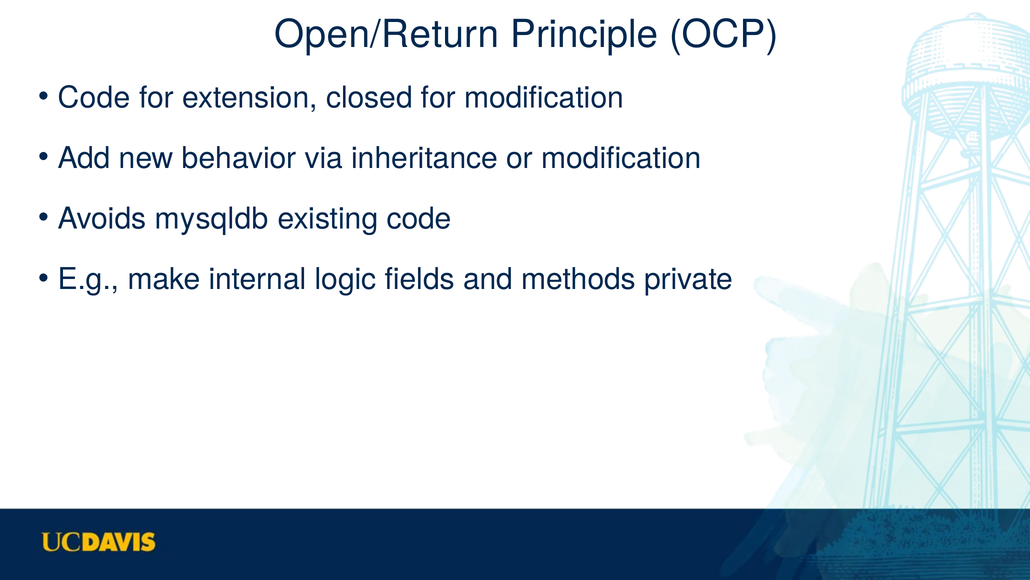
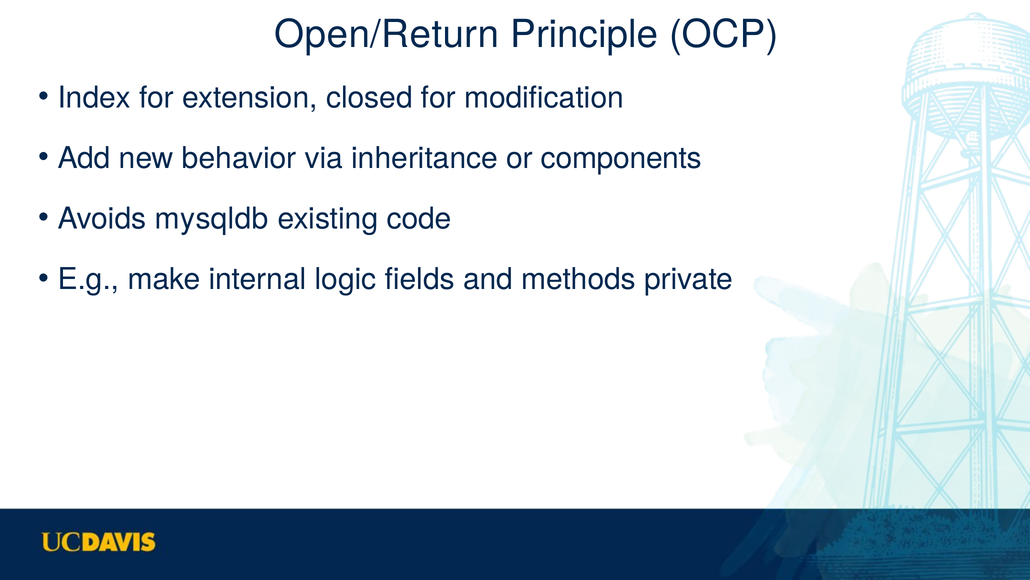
Code at (94, 98): Code -> Index
or modification: modification -> components
